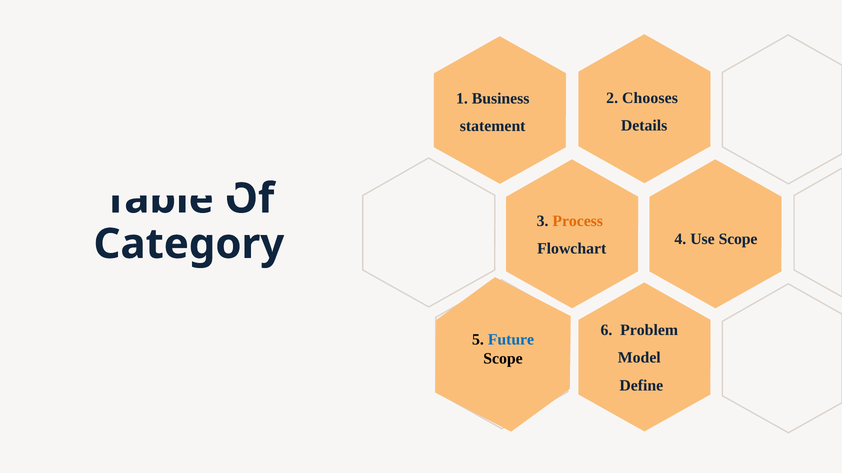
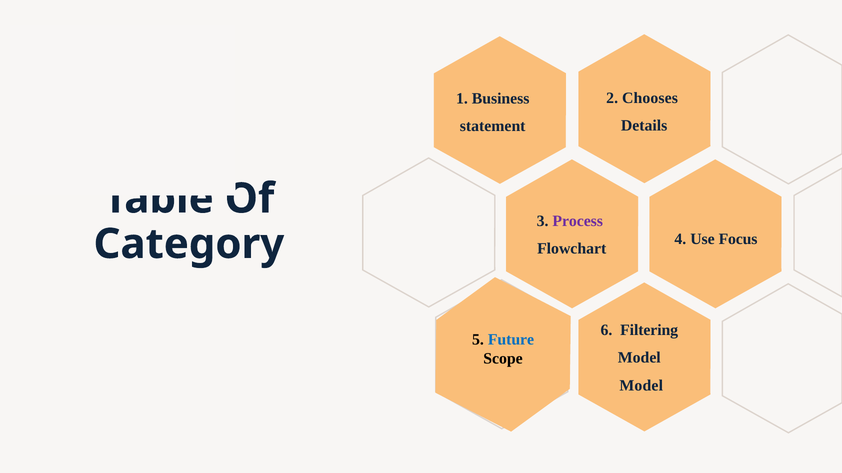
Process colour: orange -> purple
Use Scope: Scope -> Focus
Problem: Problem -> Filtering
Define at (641, 386): Define -> Model
